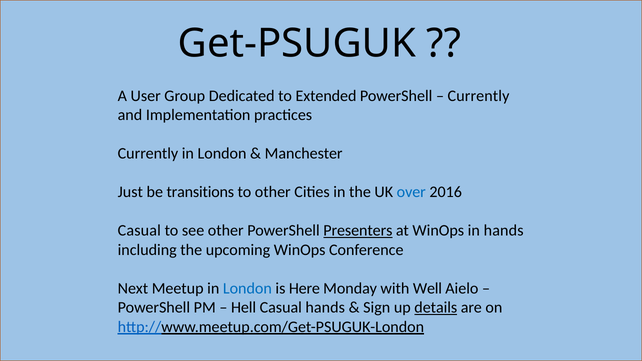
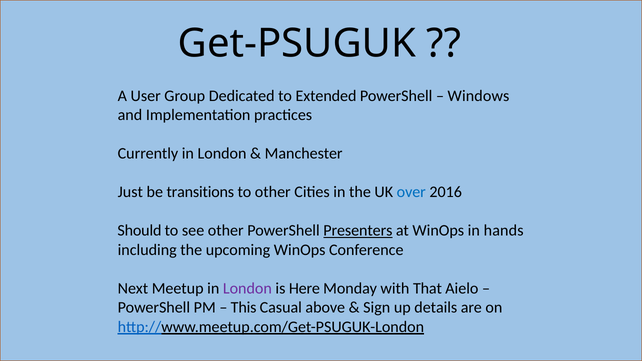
Currently at (479, 96): Currently -> Windows
Casual at (139, 231): Casual -> Should
London at (247, 289) colour: blue -> purple
Well: Well -> That
Hell: Hell -> This
Casual hands: hands -> above
details underline: present -> none
